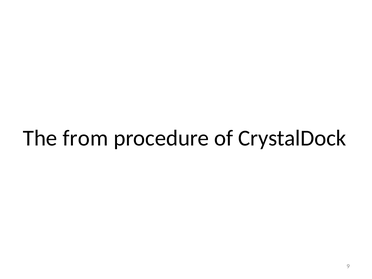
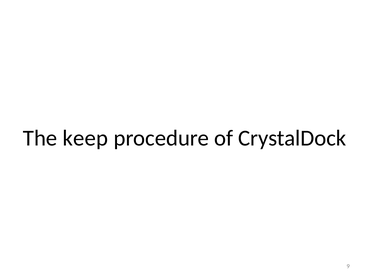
from: from -> keep
